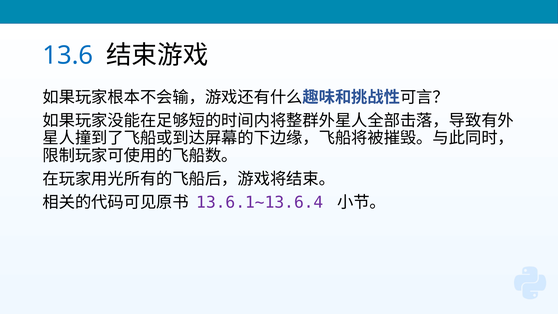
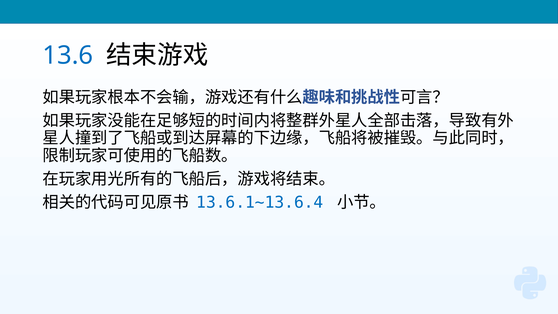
13.6.1~13.6.4 colour: purple -> blue
